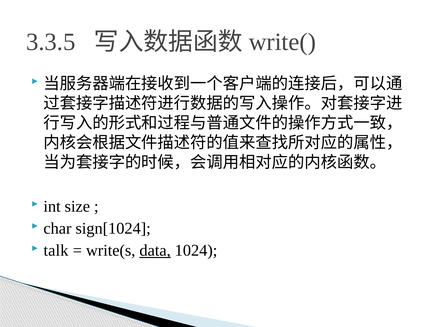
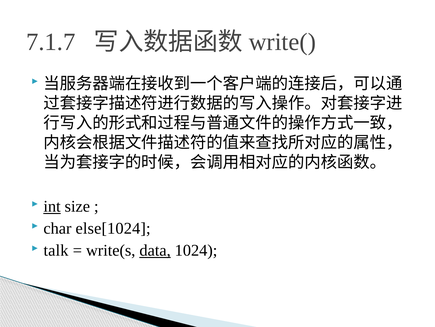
3.3.5: 3.3.5 -> 7.1.7
int underline: none -> present
sign[1024: sign[1024 -> else[1024
